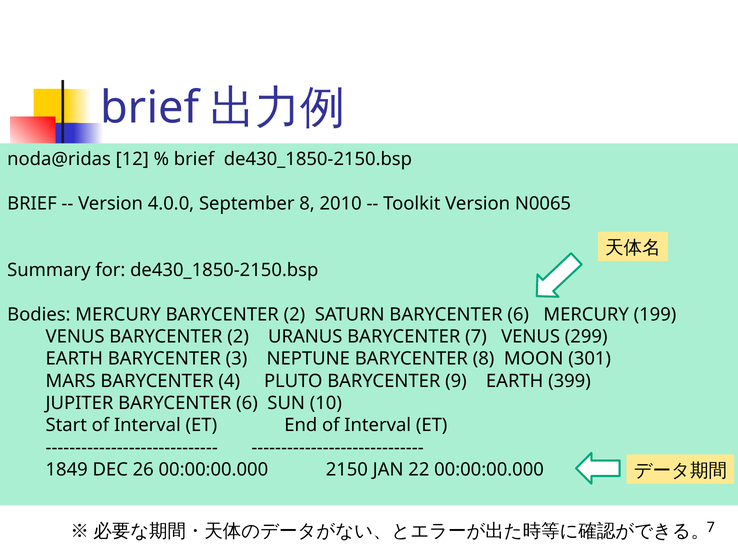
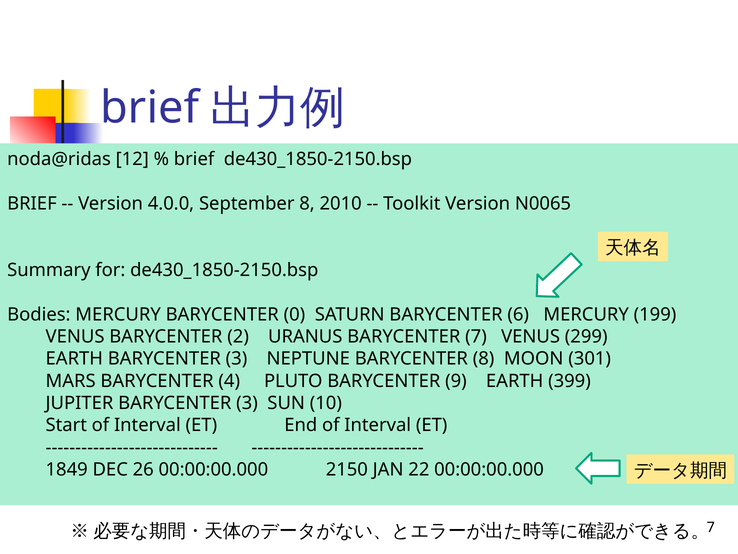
MERCURY BARYCENTER 2: 2 -> 0
JUPITER BARYCENTER 6: 6 -> 3
